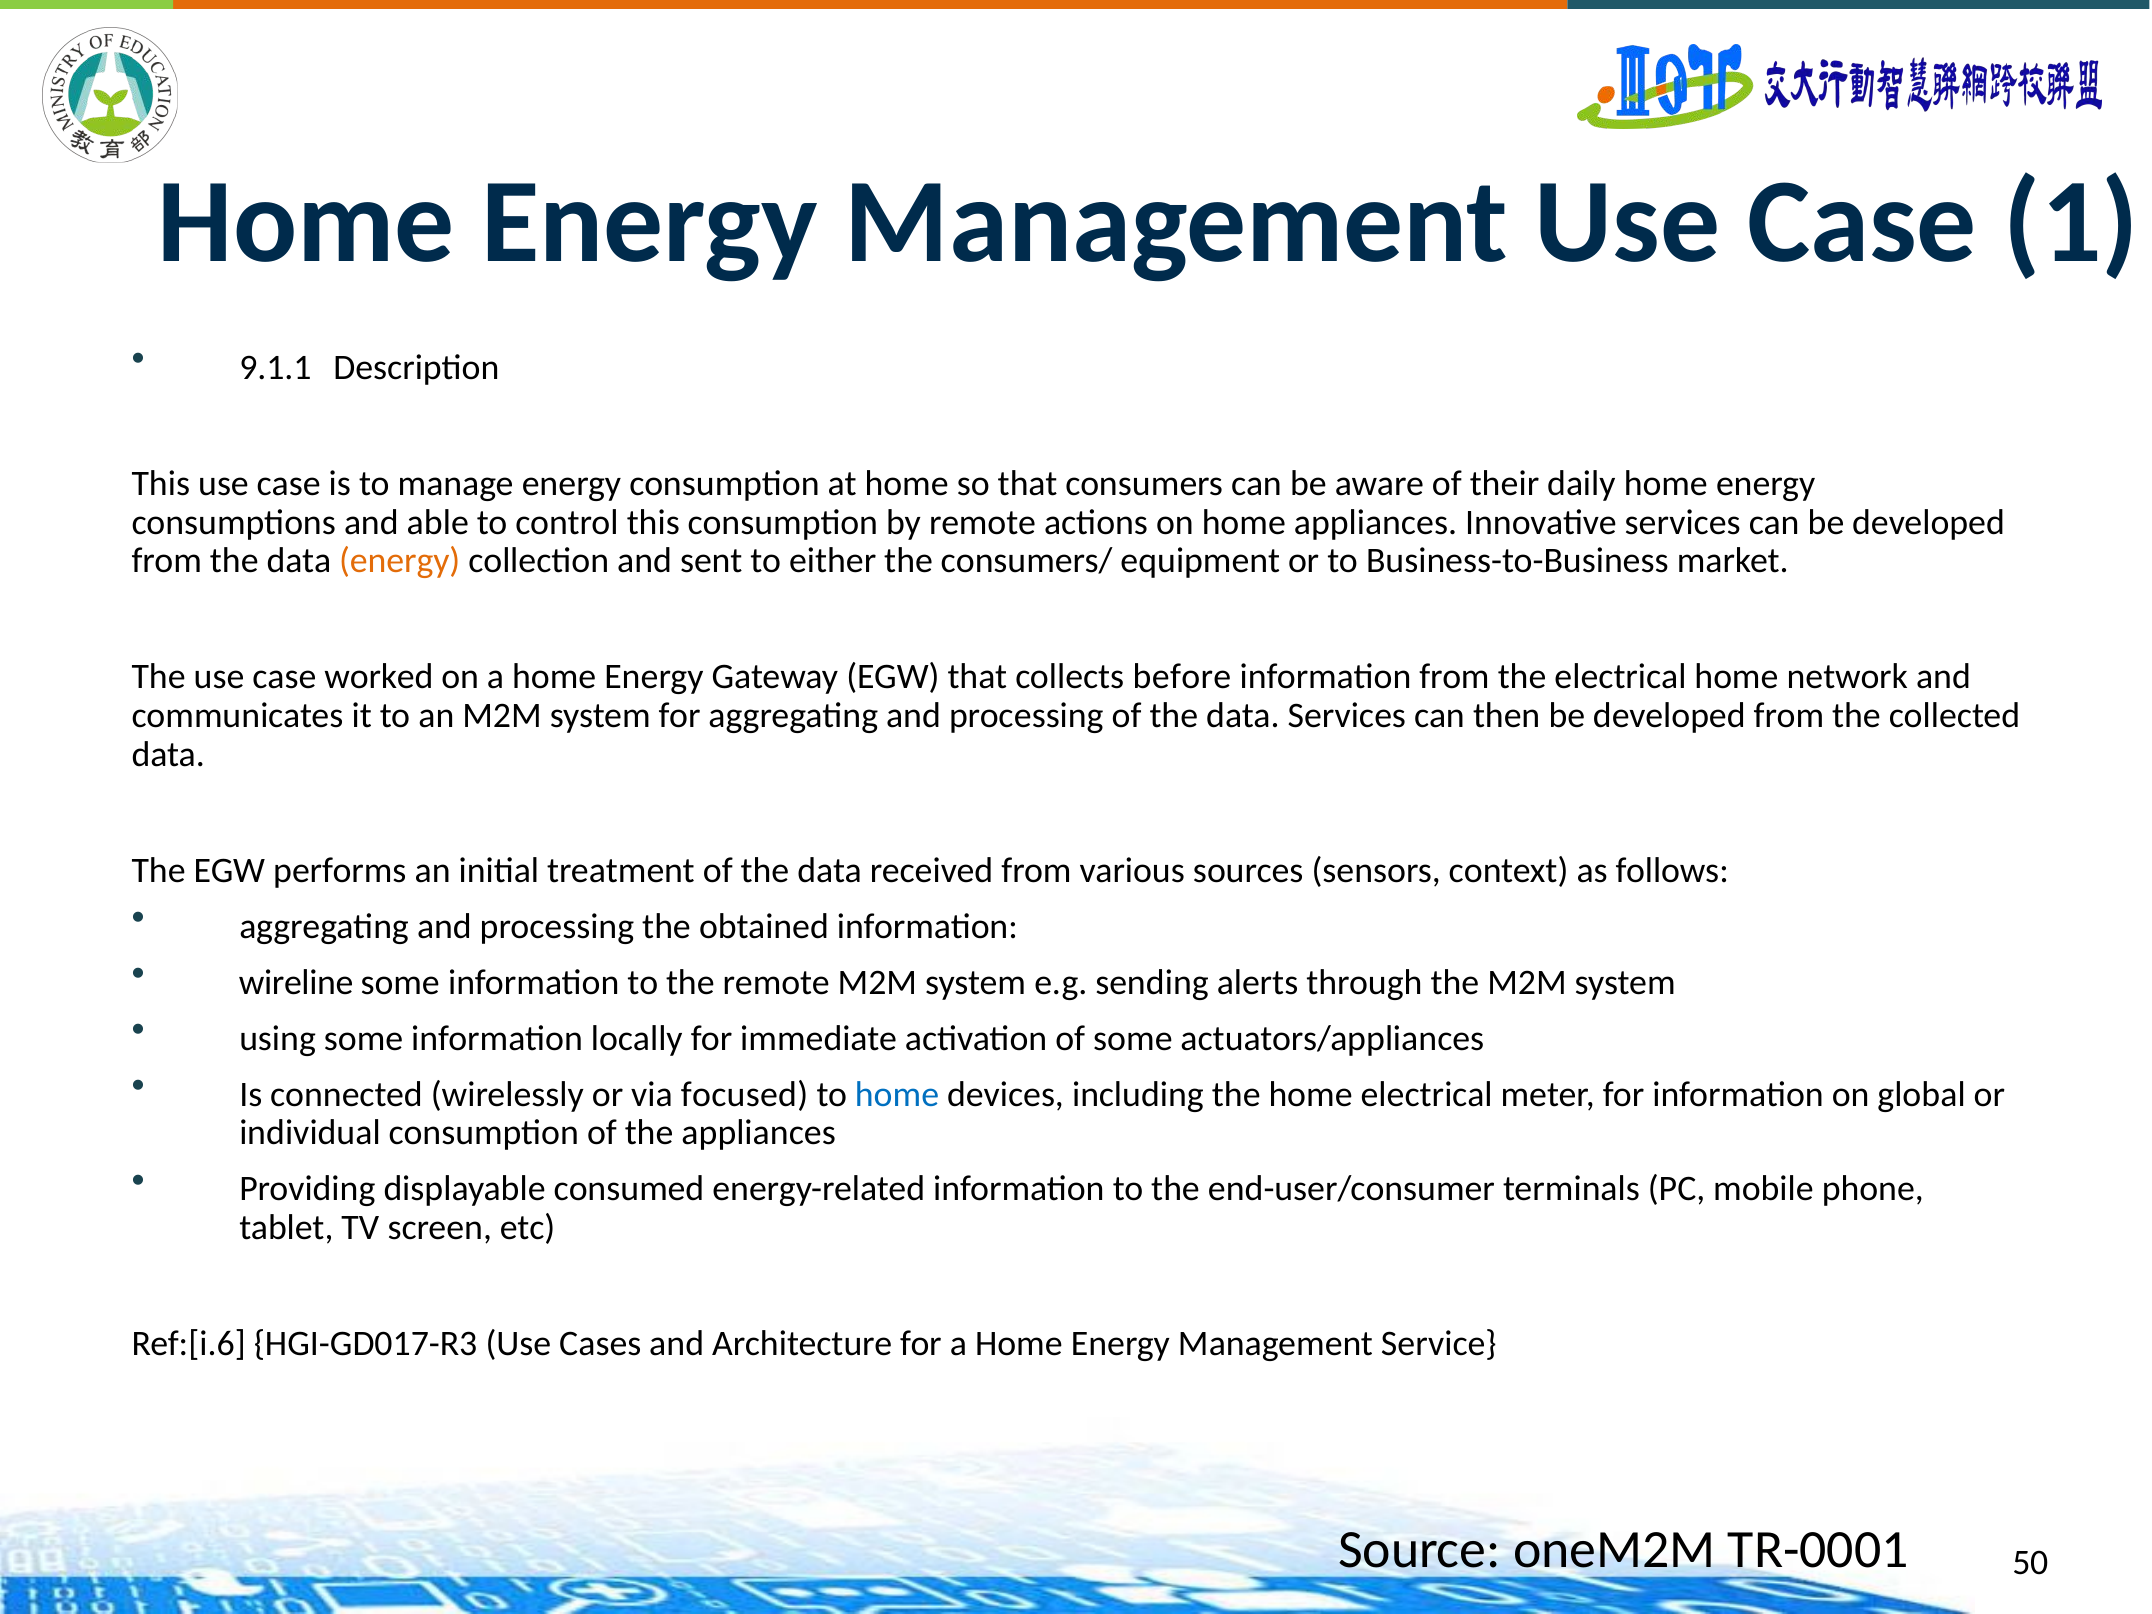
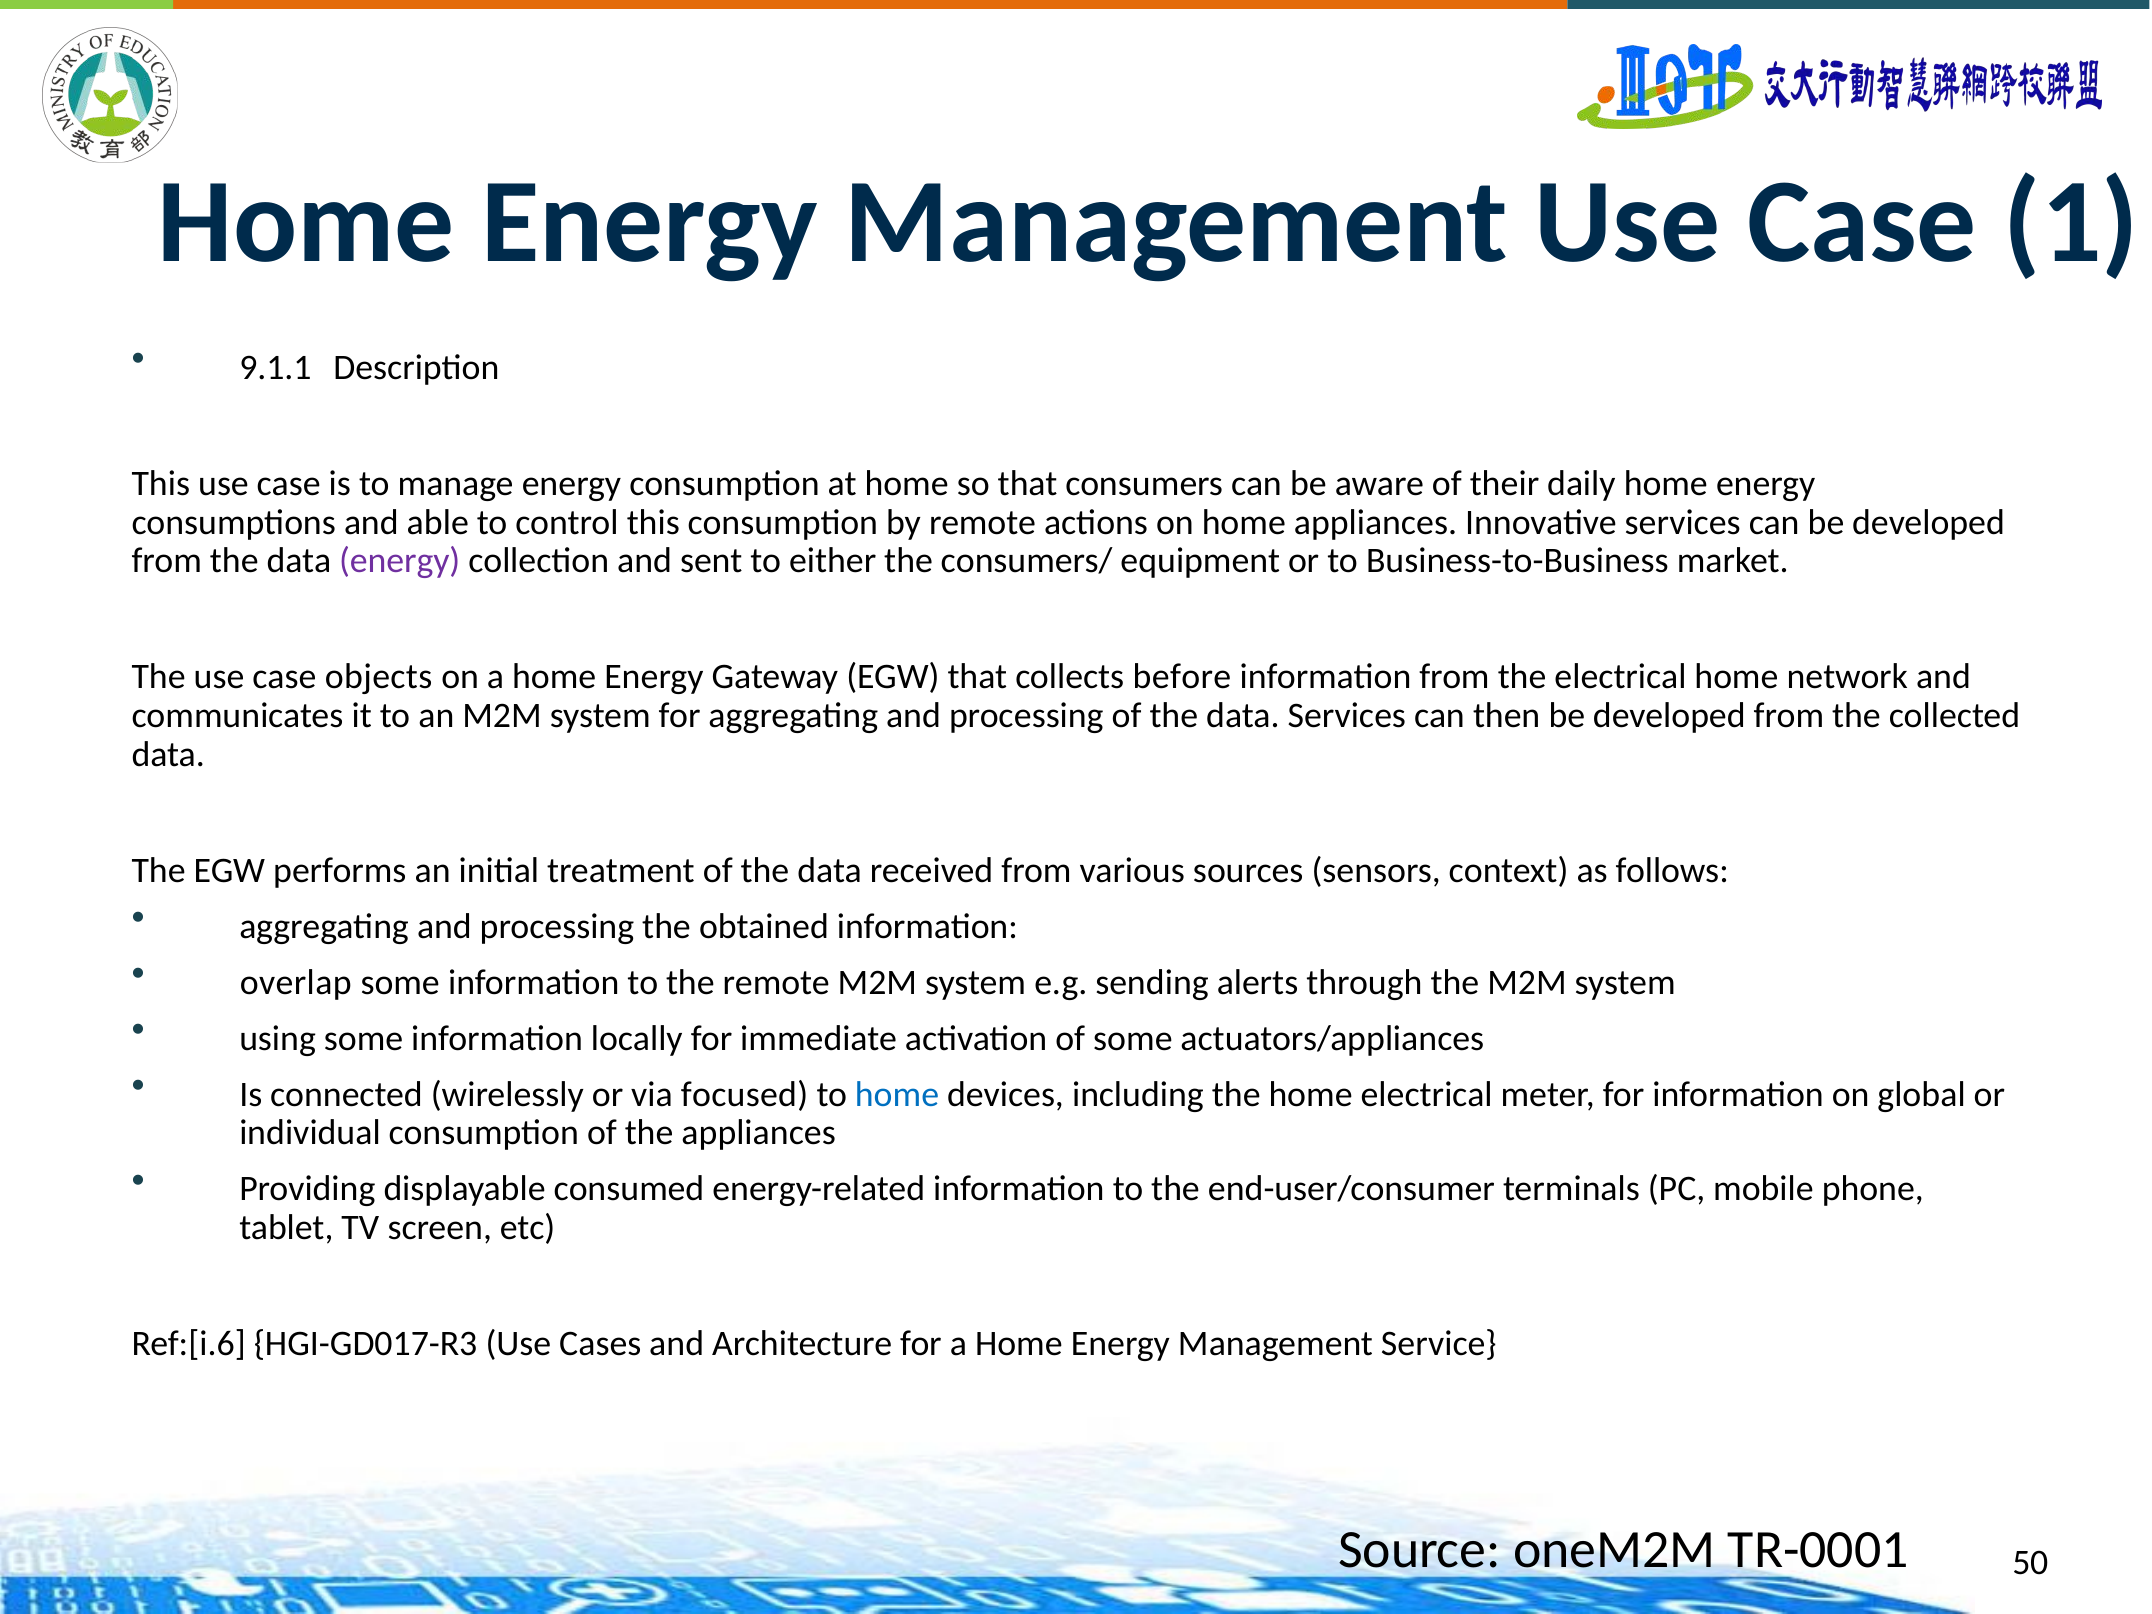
energy at (400, 561) colour: orange -> purple
worked: worked -> objects
wireline: wireline -> overlap
